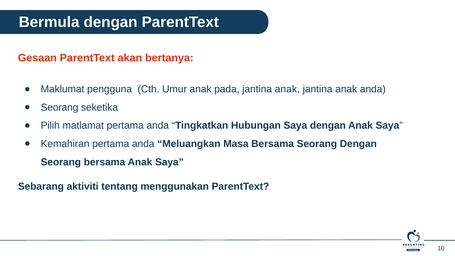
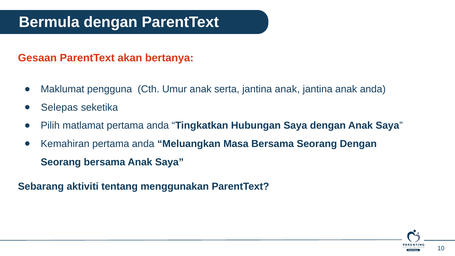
pada: pada -> serta
Seorang at (60, 107): Seorang -> Selepas
